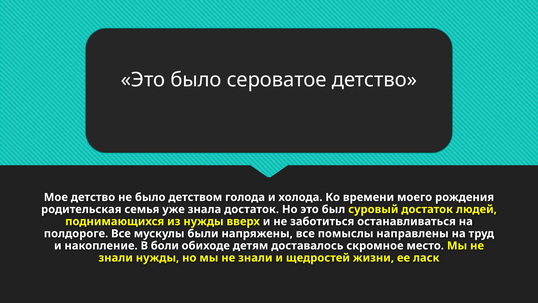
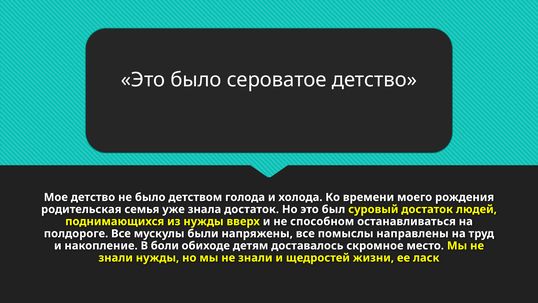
заботиться: заботиться -> способном
